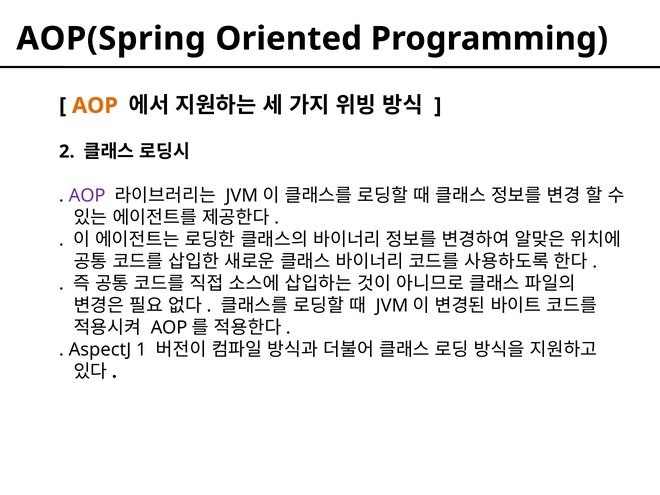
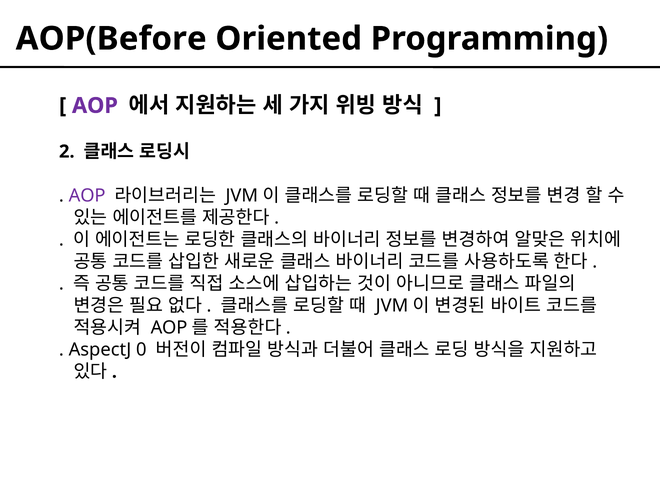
AOP(Spring: AOP(Spring -> AOP(Before
AOP at (95, 106) colour: orange -> purple
1: 1 -> 0
